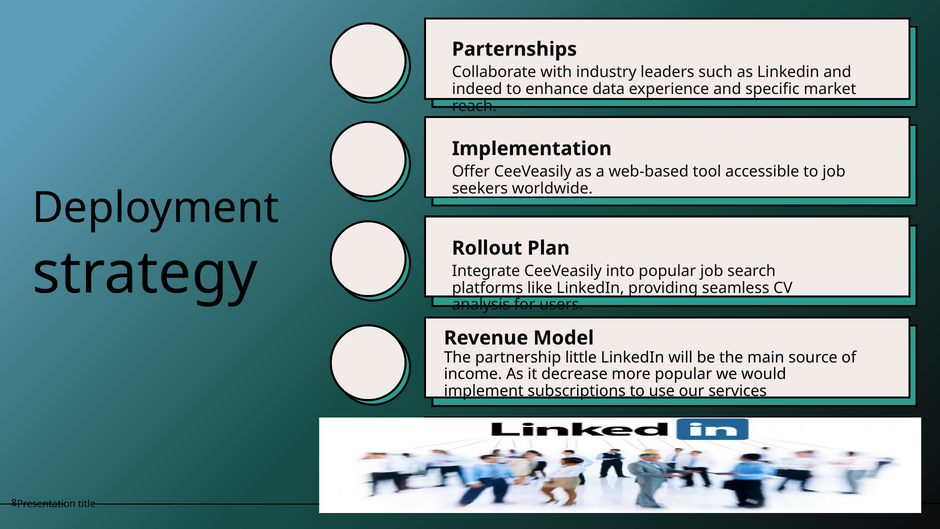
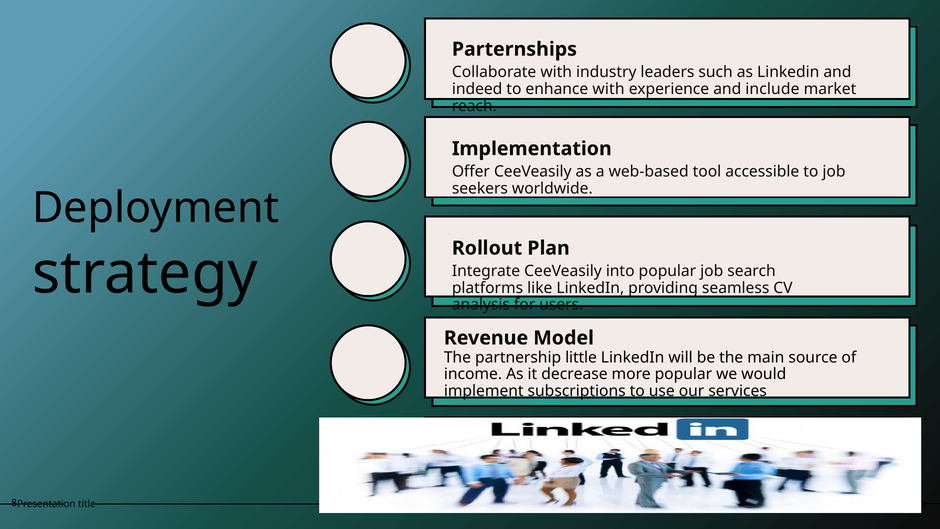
enhance data: data -> with
specific: specific -> include
